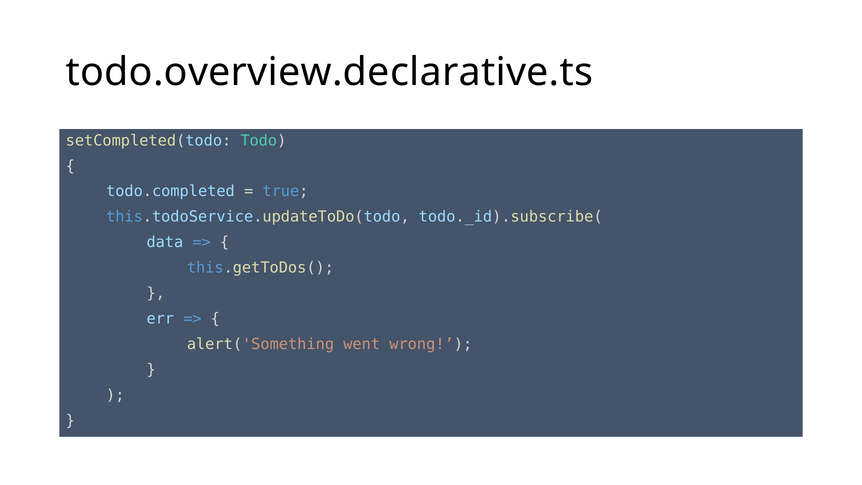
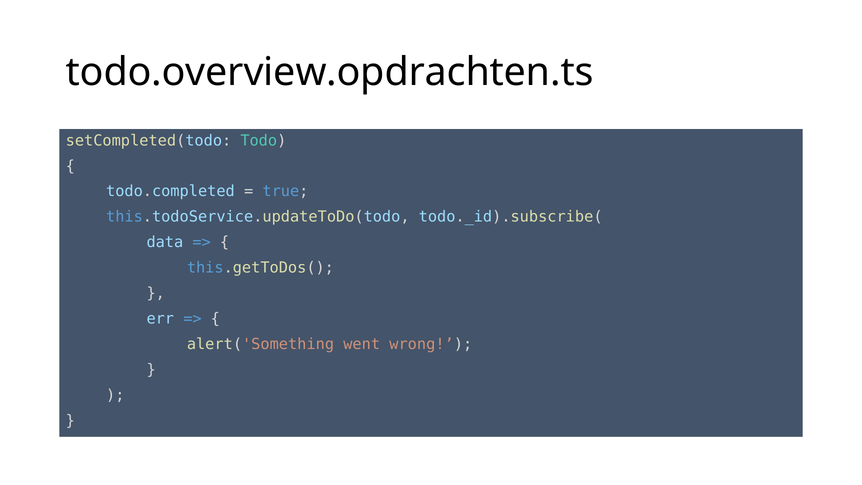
todo.overview.declarative.ts: todo.overview.declarative.ts -> todo.overview.opdrachten.ts
